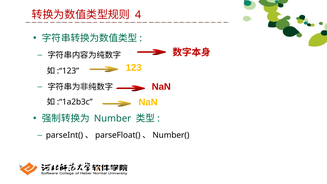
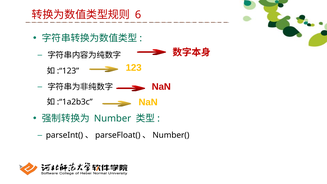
4: 4 -> 6
